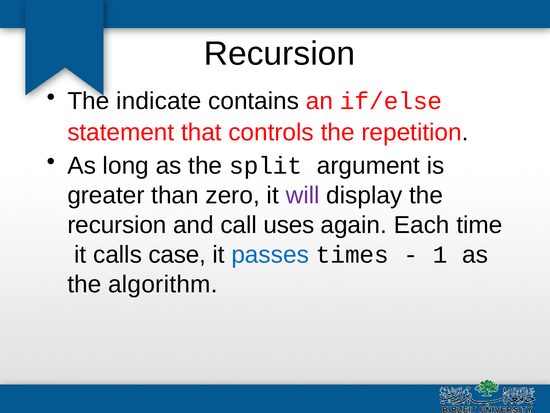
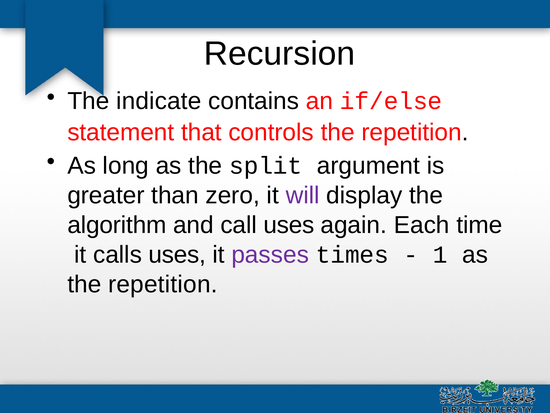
recursion at (117, 225): recursion -> algorithm
calls case: case -> uses
passes colour: blue -> purple
algorithm at (163, 284): algorithm -> repetition
